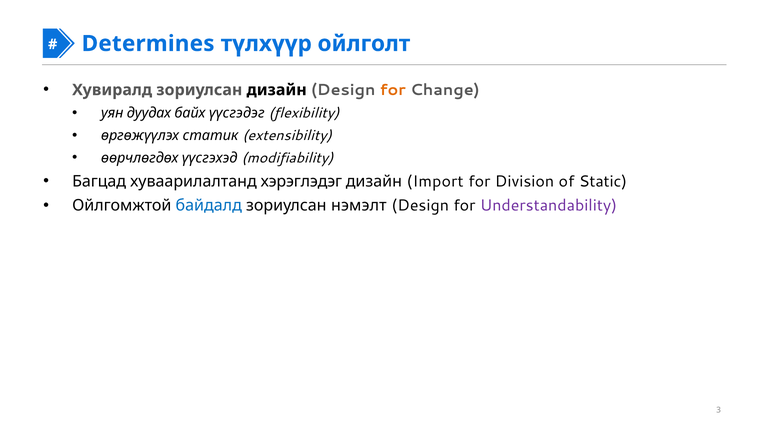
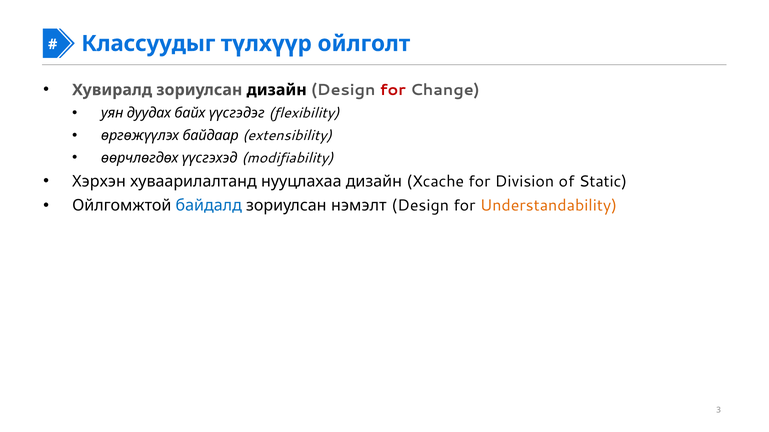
Determines: Determines -> Классуудыг
for at (393, 90) colour: orange -> red
статик: статик -> байдаар
Багцад: Багцад -> Хэрхэн
хэрэглэдэг: хэрэглэдэг -> нууцлахаа
Import: Import -> Xcache
Understandability colour: purple -> orange
